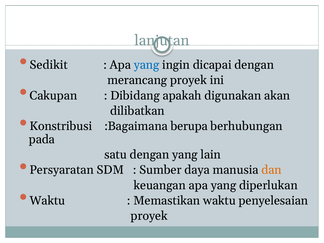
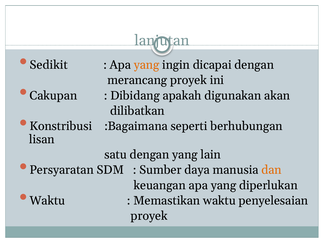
yang at (147, 65) colour: blue -> orange
berupa: berupa -> seperti
pada: pada -> lisan
